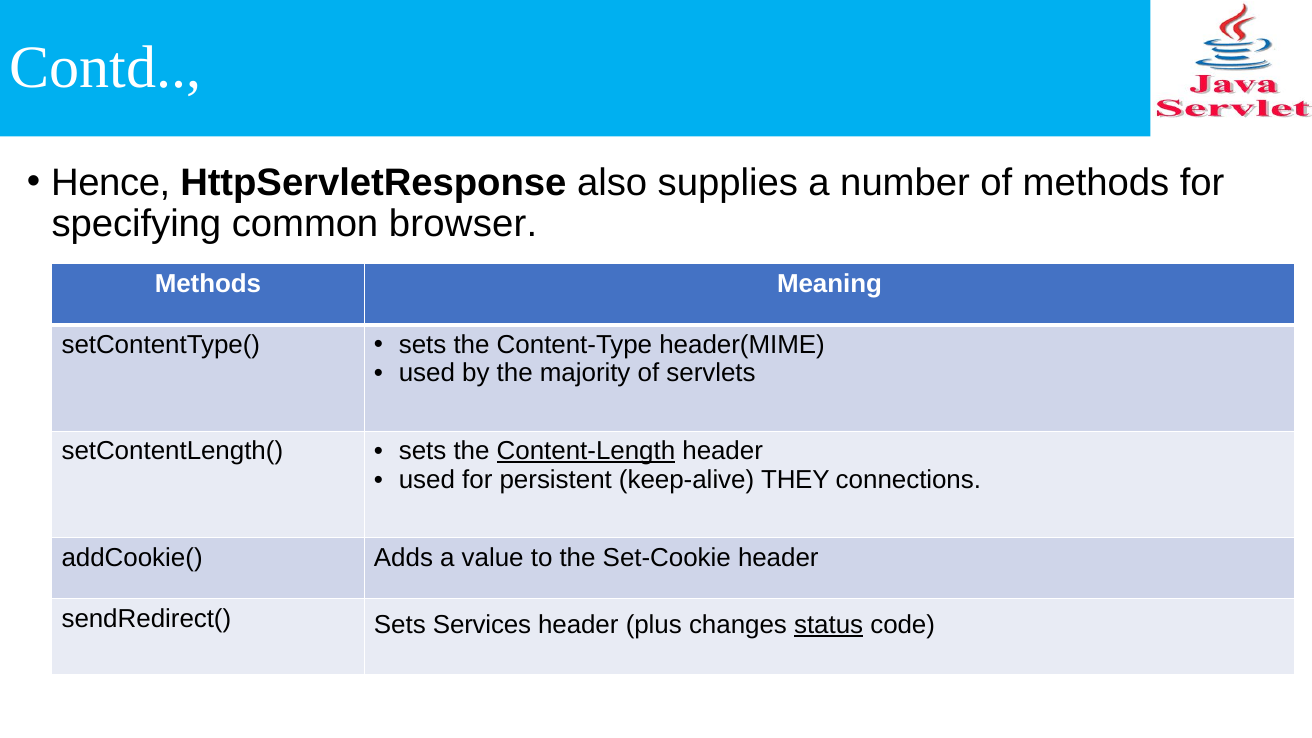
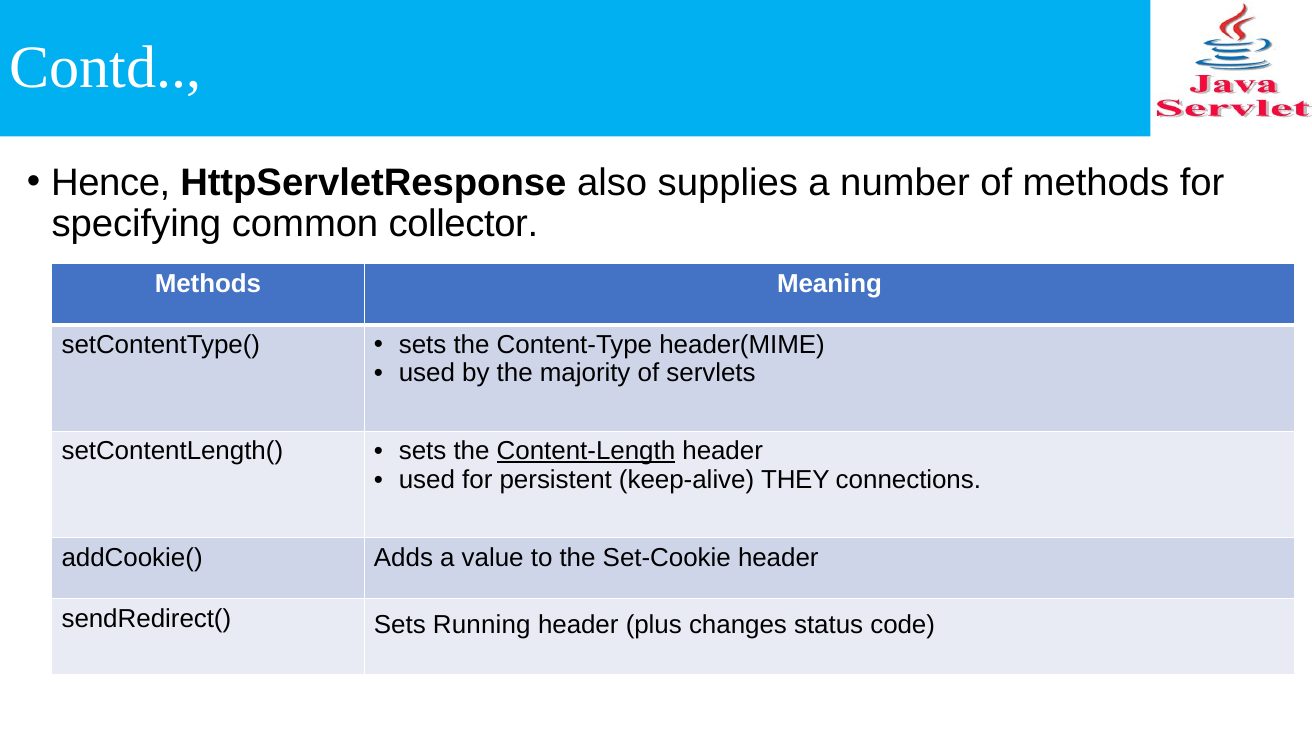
browser: browser -> collector
Services: Services -> Running
status underline: present -> none
